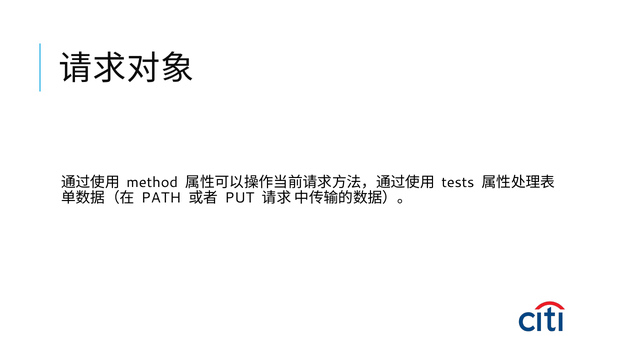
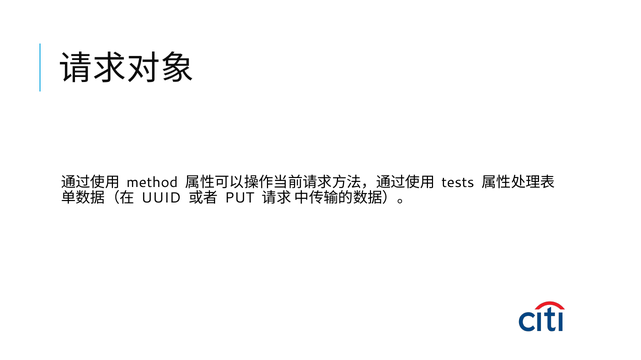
PATH: PATH -> UUID
